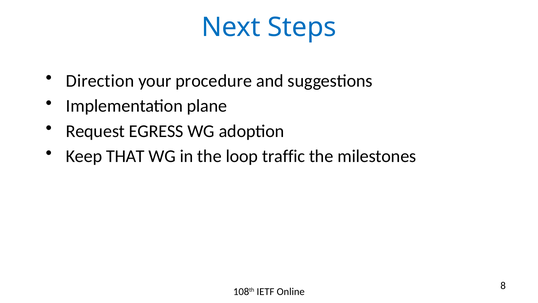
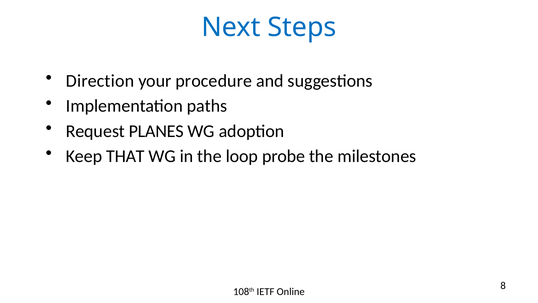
plane: plane -> paths
EGRESS: EGRESS -> PLANES
traffic: traffic -> probe
